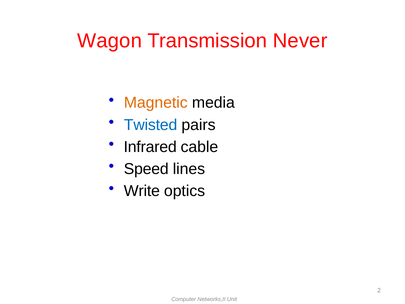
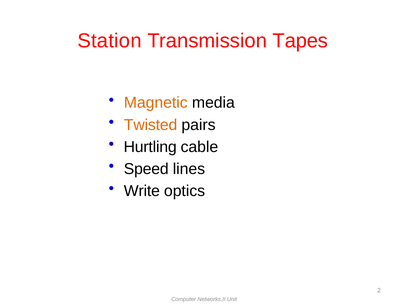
Wagon: Wagon -> Station
Never: Never -> Tapes
Twisted colour: blue -> orange
Infrared: Infrared -> Hurtling
